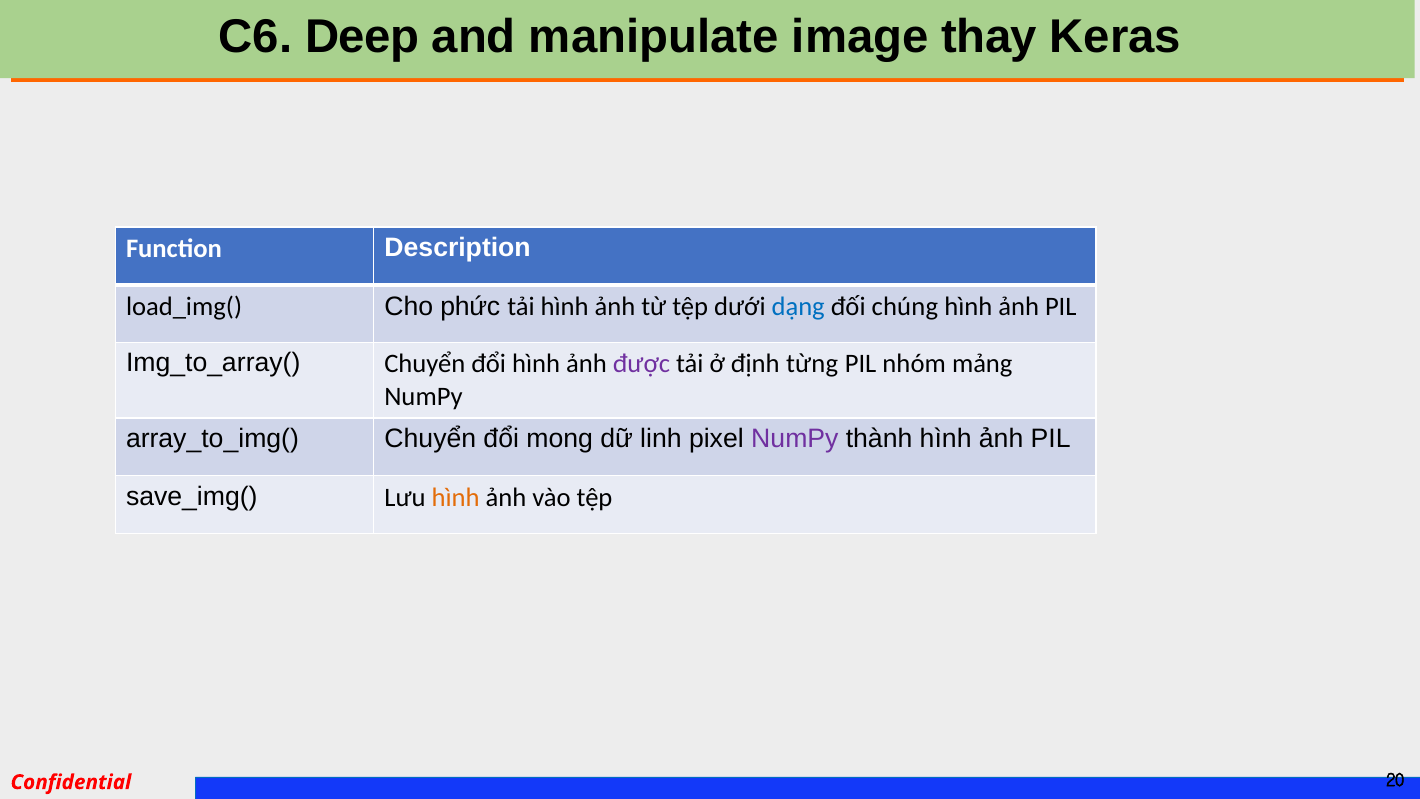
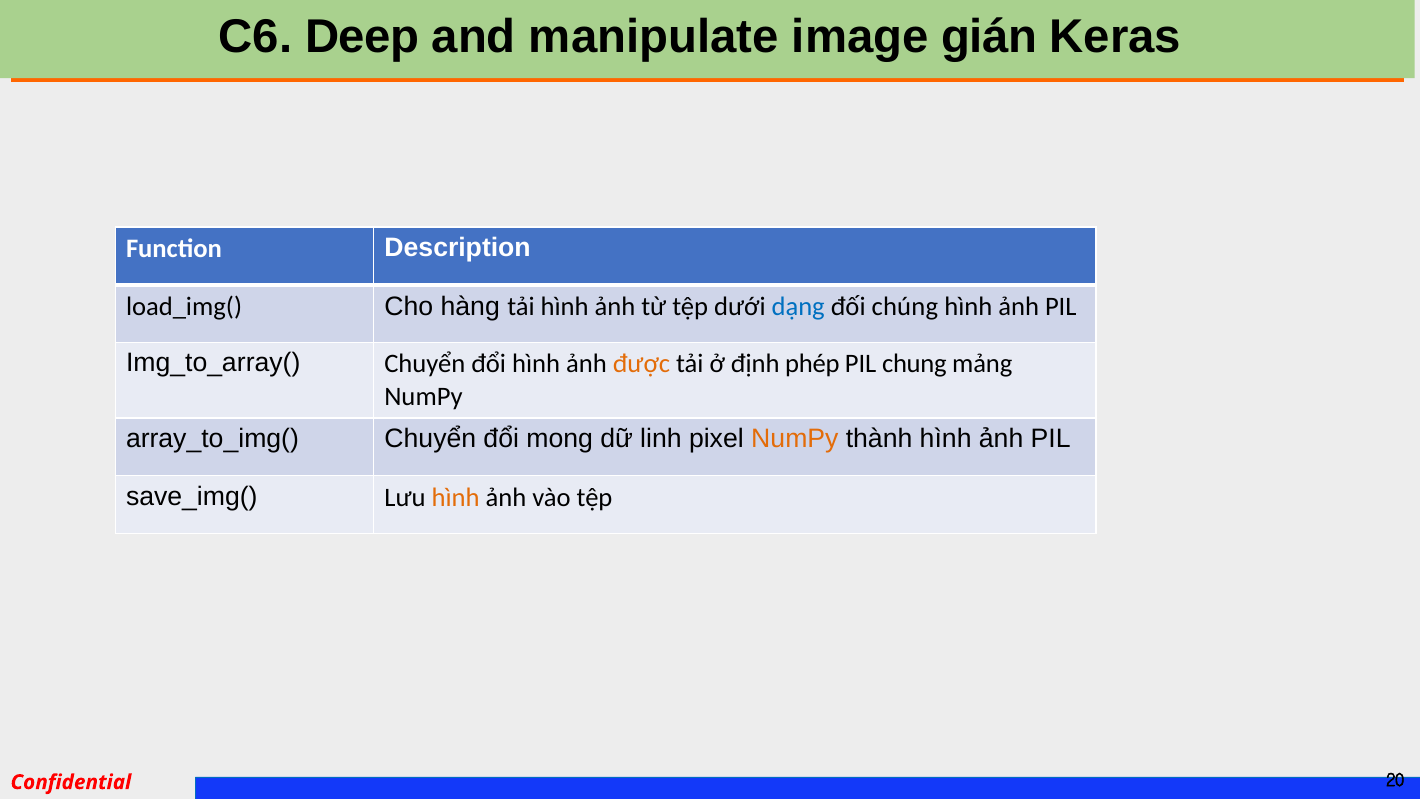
thay: thay -> gián
phức: phức -> hàng
được colour: purple -> orange
từng: từng -> phép
nhóm: nhóm -> chung
NumPy at (795, 438) colour: purple -> orange
